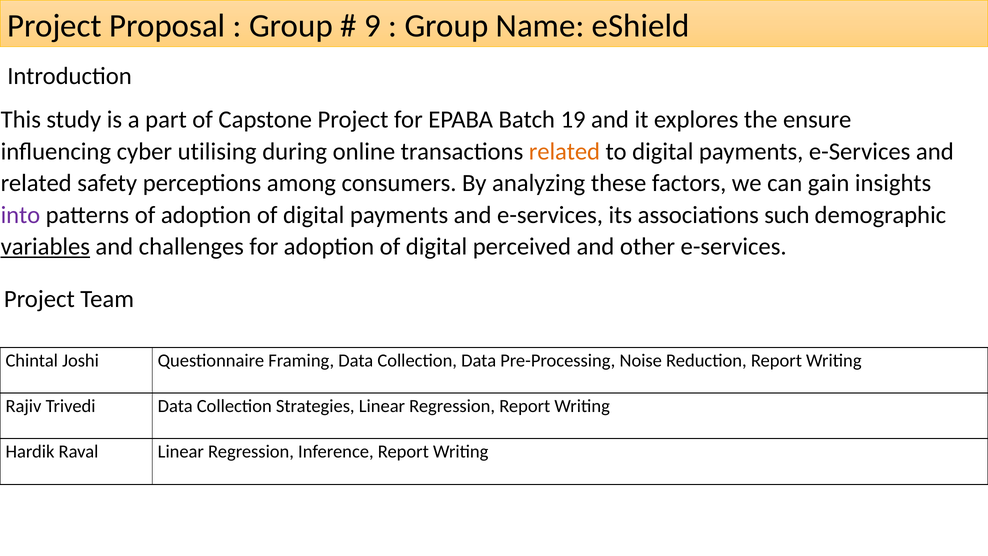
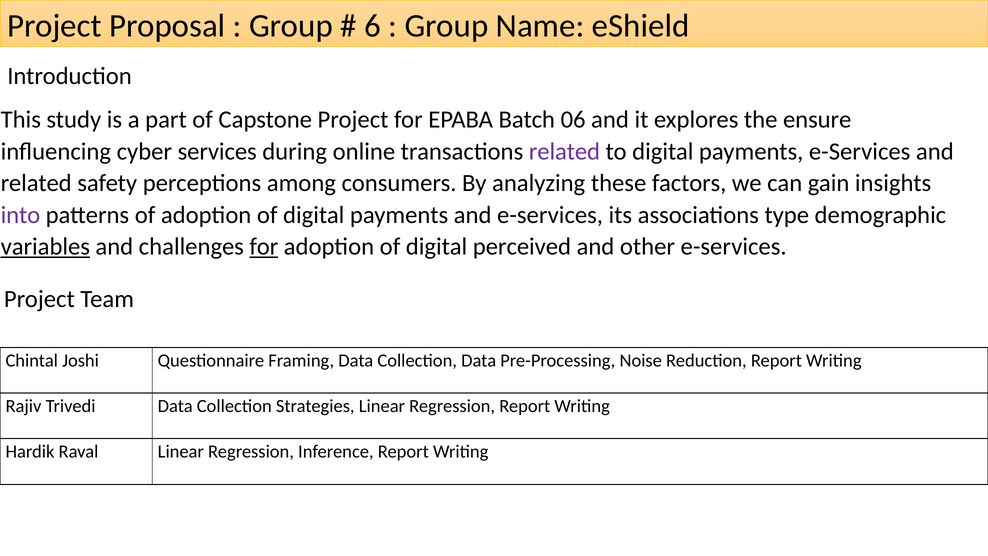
9: 9 -> 6
19: 19 -> 06
utilising: utilising -> services
related at (564, 151) colour: orange -> purple
such: such -> type
for at (264, 247) underline: none -> present
